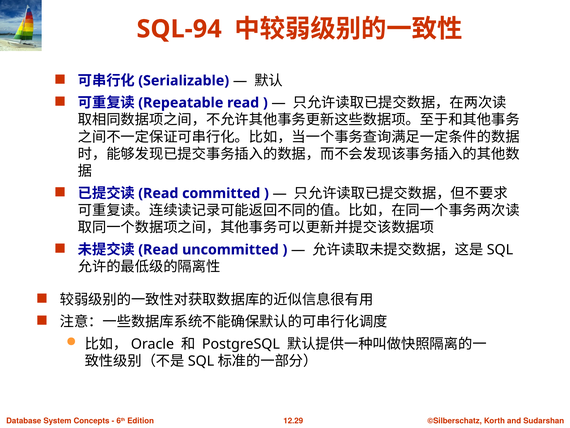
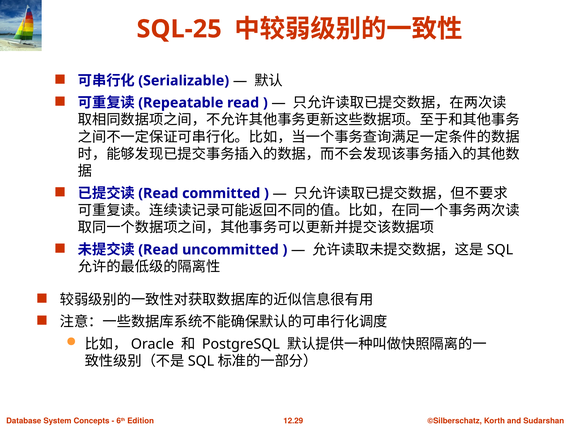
SQL-94: SQL-94 -> SQL-25
